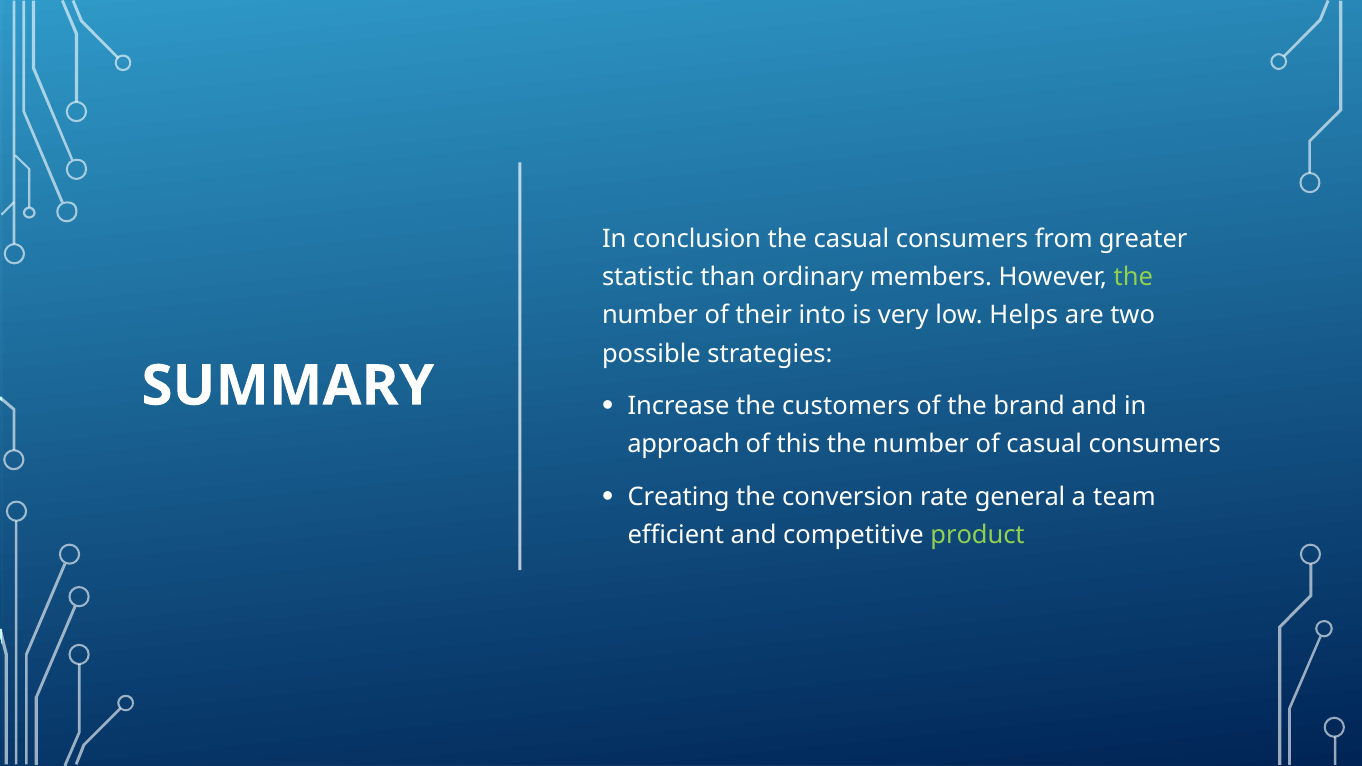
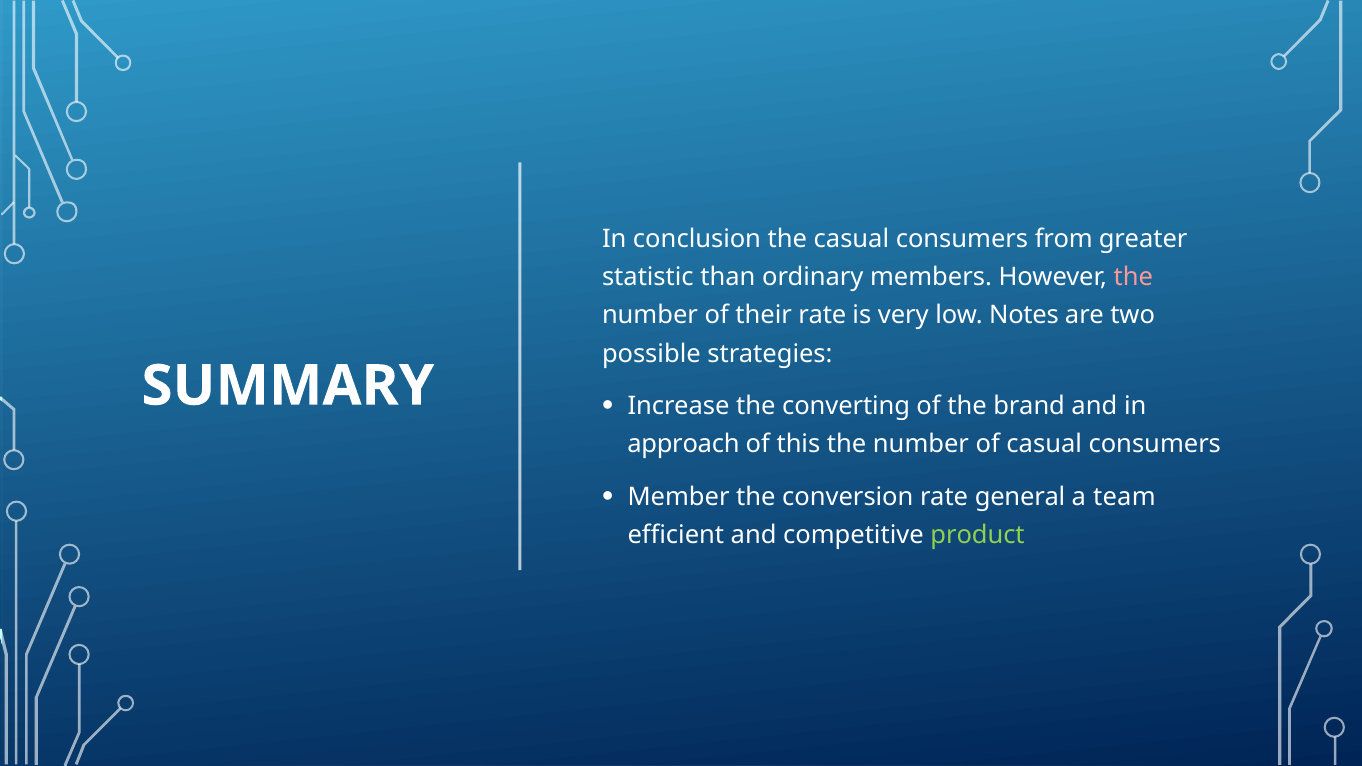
the at (1133, 277) colour: light green -> pink
their into: into -> rate
Helps: Helps -> Notes
customers: customers -> converting
Creating: Creating -> Member
